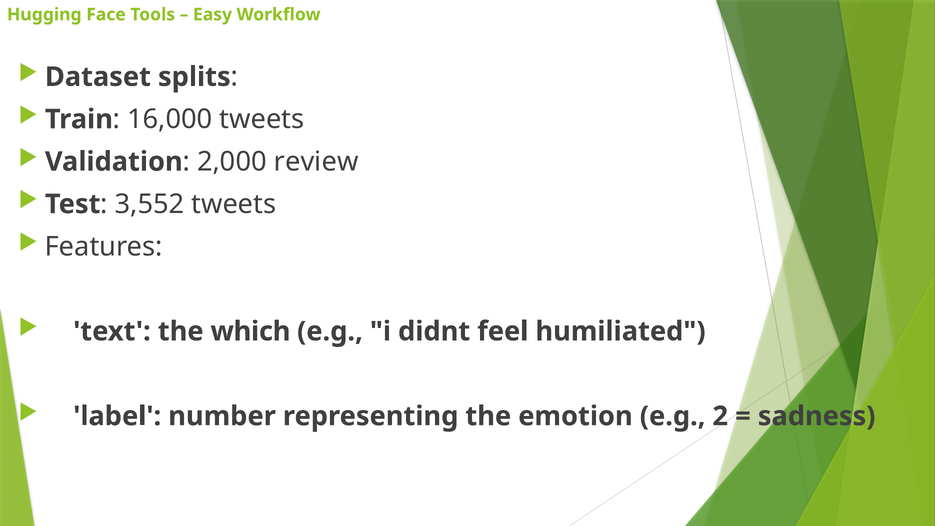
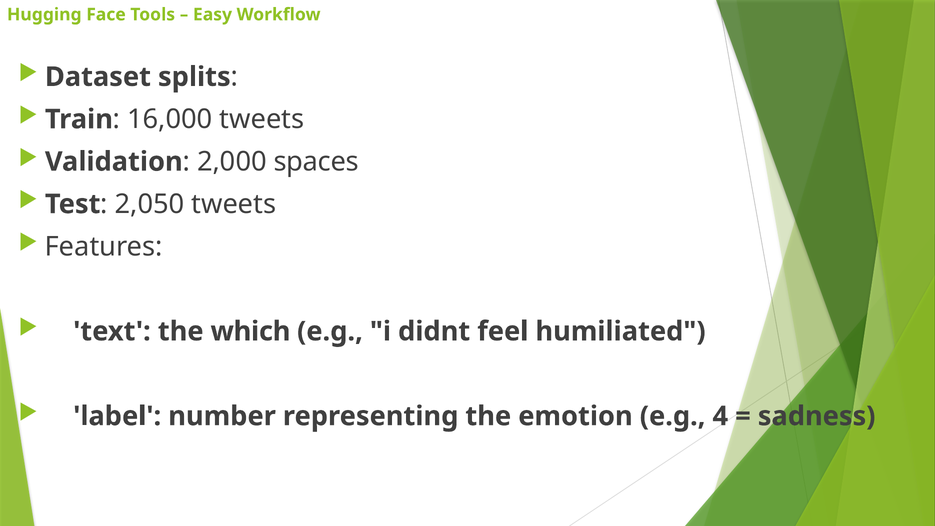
review: review -> spaces
3,552: 3,552 -> 2,050
2: 2 -> 4
